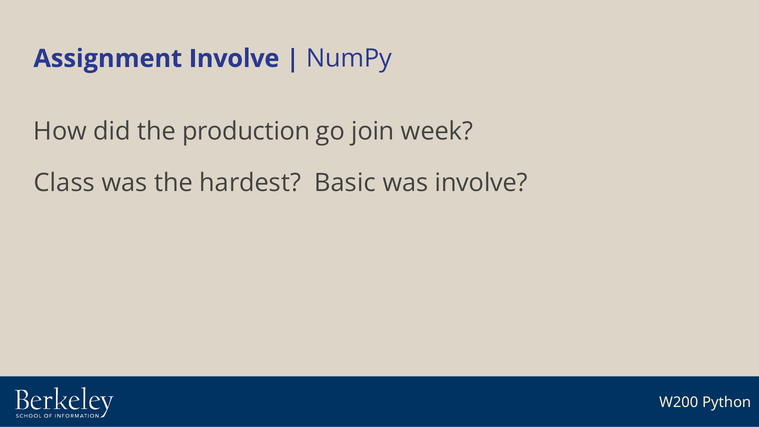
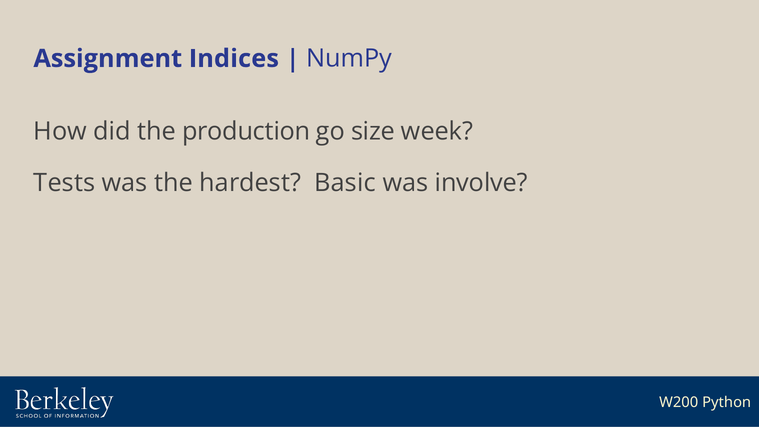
Assignment Involve: Involve -> Indices
join: join -> size
Class: Class -> Tests
